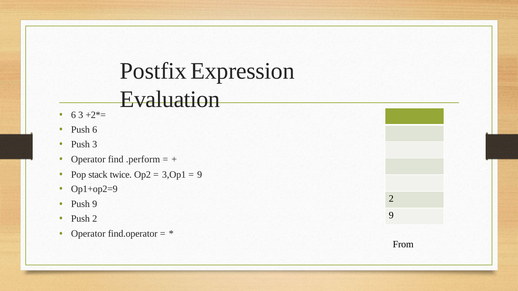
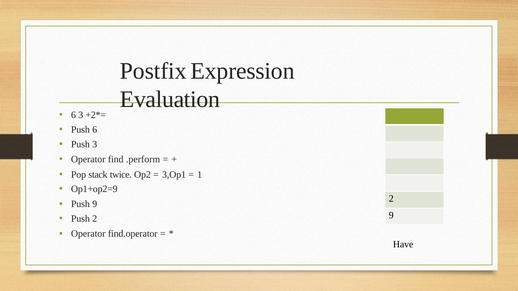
9 at (200, 175): 9 -> 1
From: From -> Have
